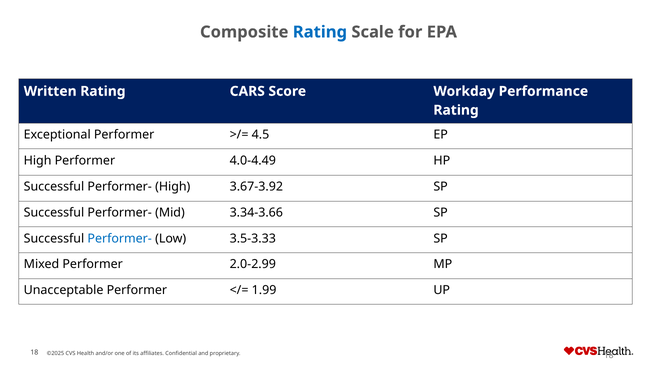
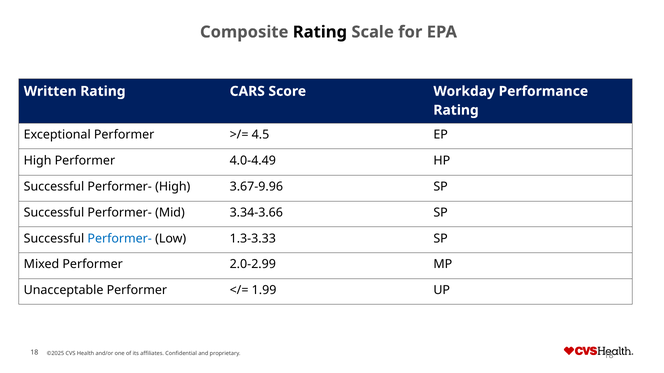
Rating at (320, 32) colour: blue -> black
3.67-3.92: 3.67-3.92 -> 3.67-9.96
3.5-3.33: 3.5-3.33 -> 1.3-3.33
